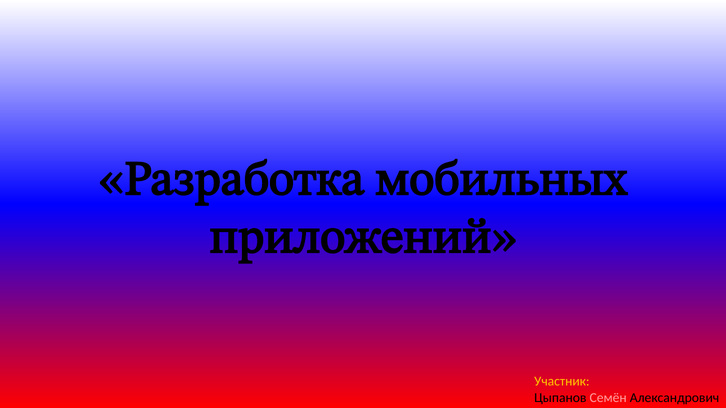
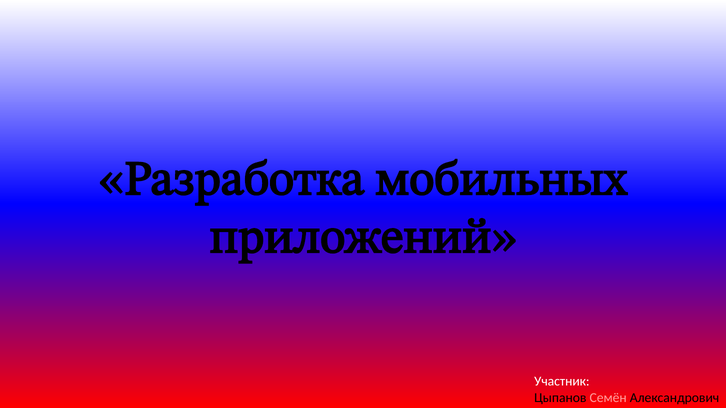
Участник colour: yellow -> white
